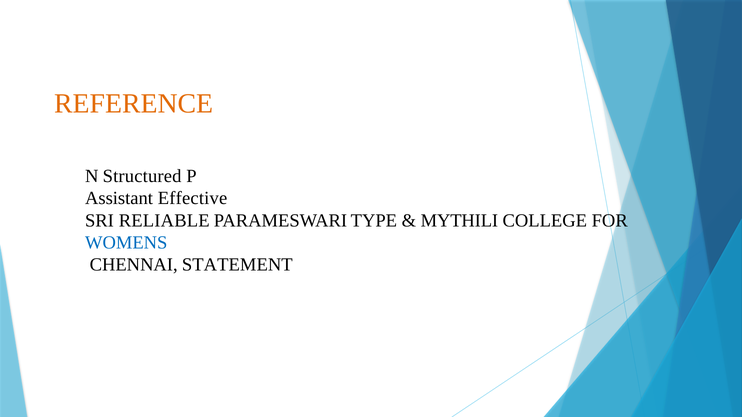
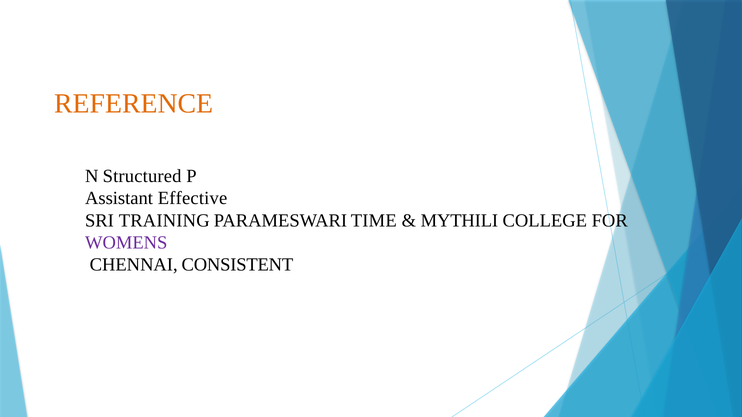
RELIABLE: RELIABLE -> TRAINING
TYPE: TYPE -> TIME
WOMENS colour: blue -> purple
STATEMENT: STATEMENT -> CONSISTENT
